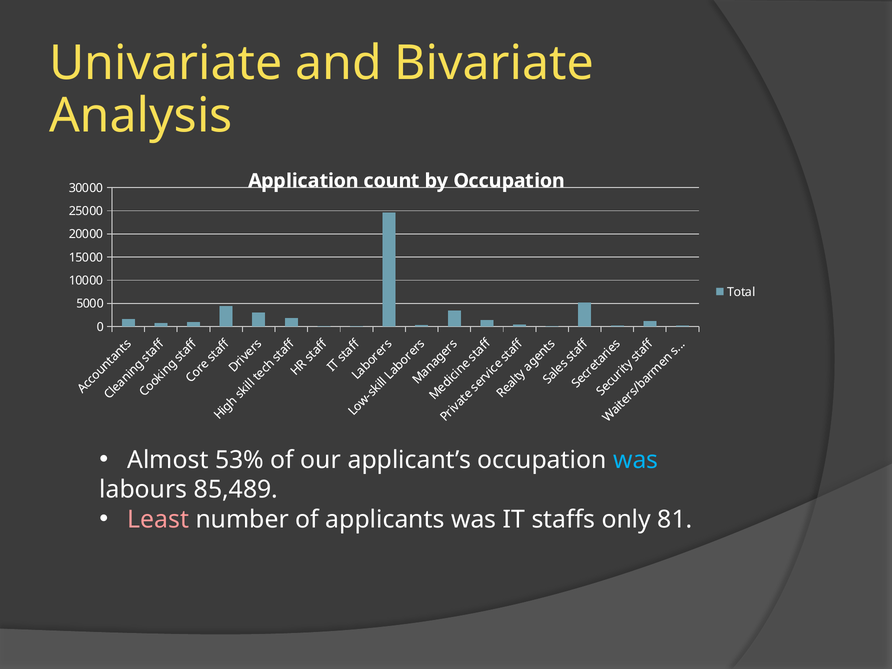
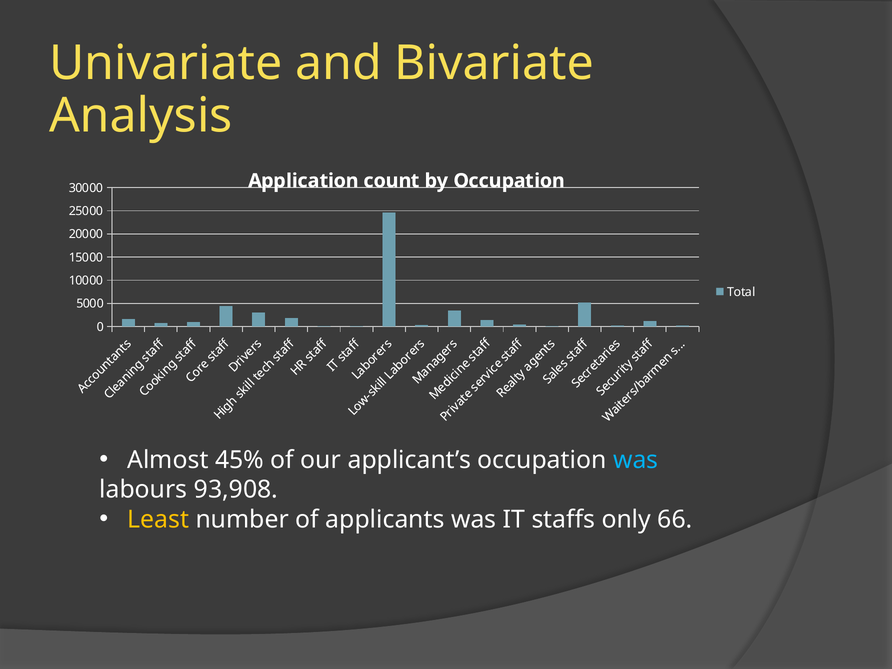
53%: 53% -> 45%
85,489: 85,489 -> 93,908
Least colour: pink -> yellow
81: 81 -> 66
